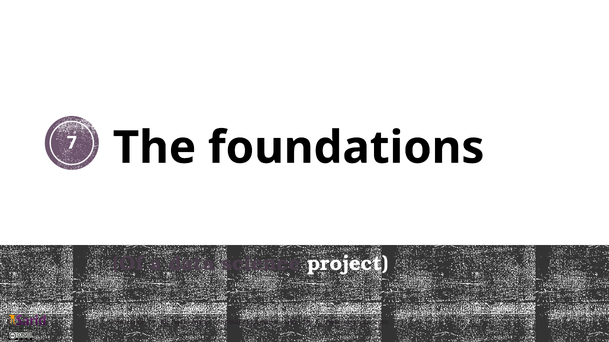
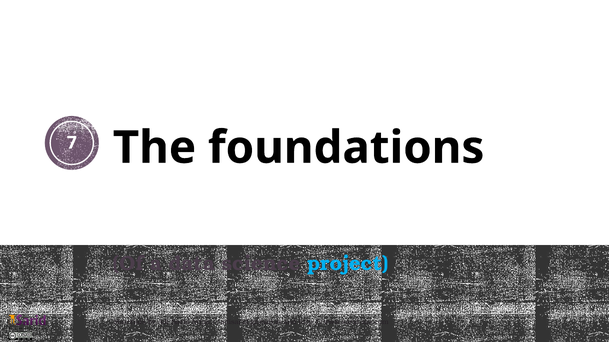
project colour: white -> light blue
